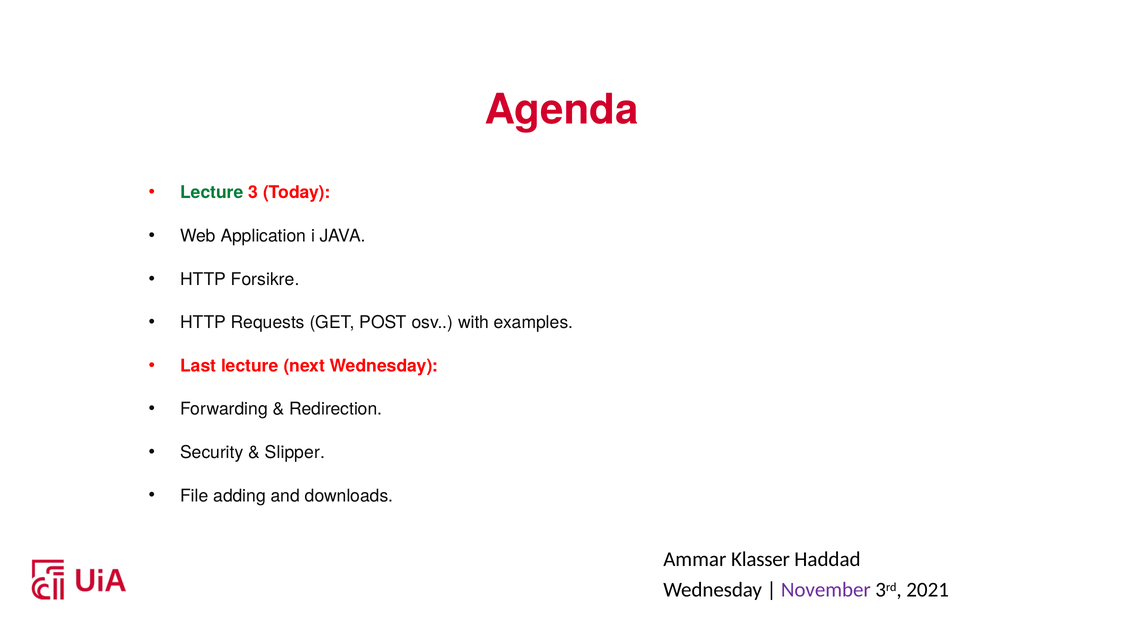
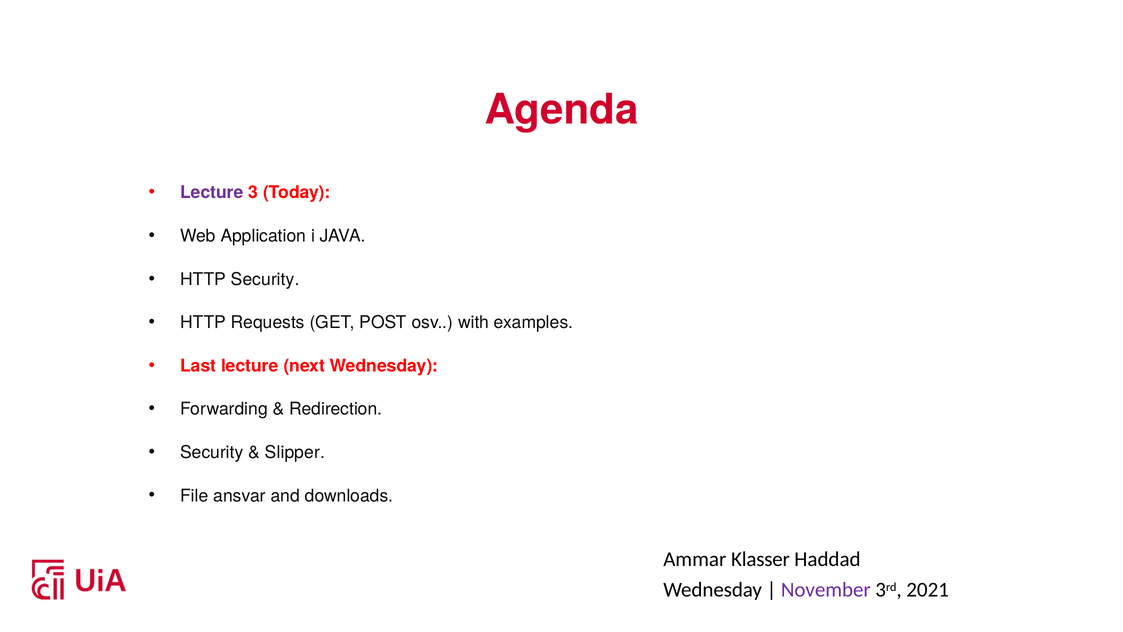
Lecture at (212, 193) colour: green -> purple
HTTP Forsikre: Forsikre -> Security
adding: adding -> ansvar
